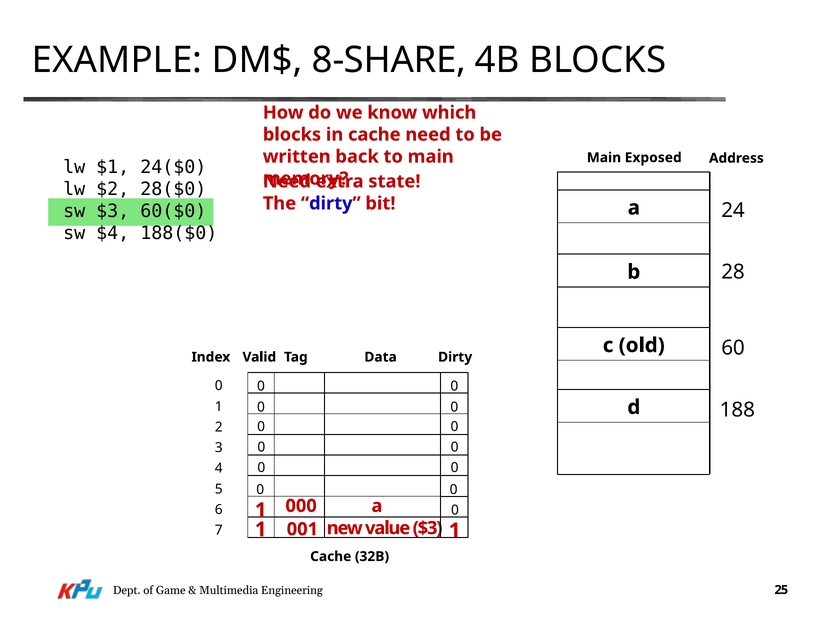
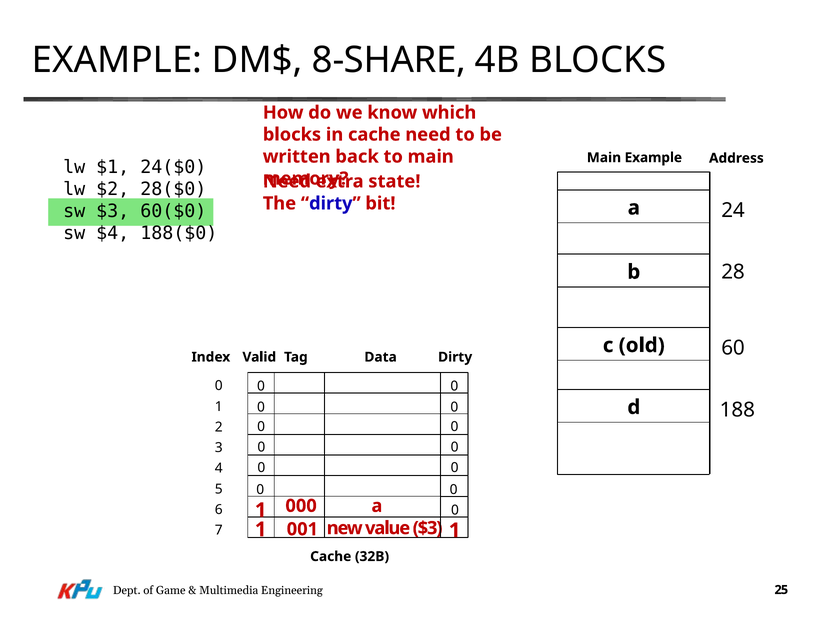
Main Exposed: Exposed -> Example
